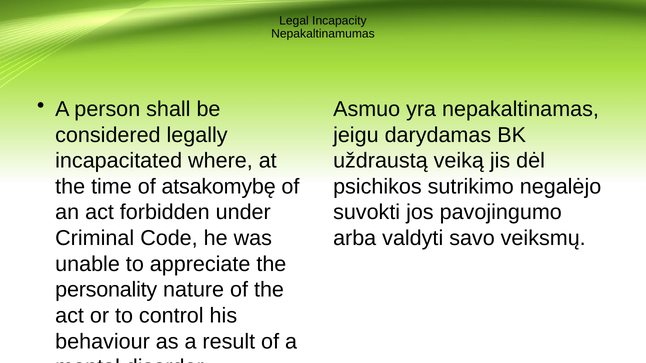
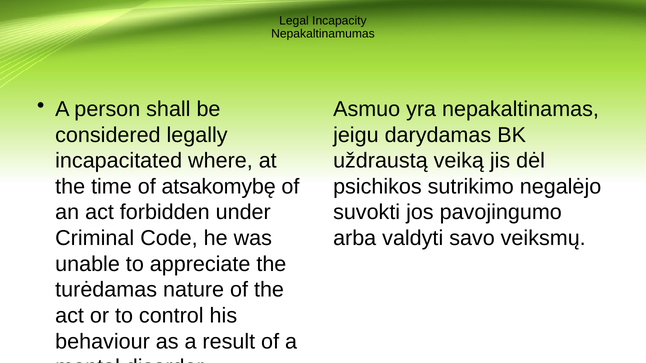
personality: personality -> turėdamas
